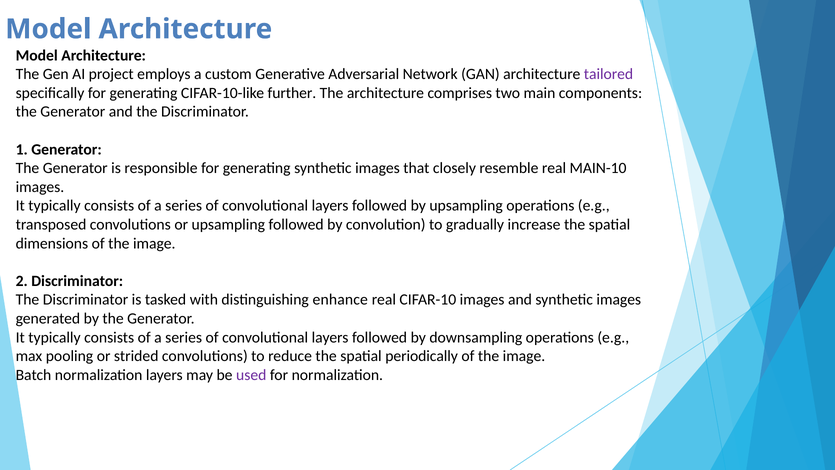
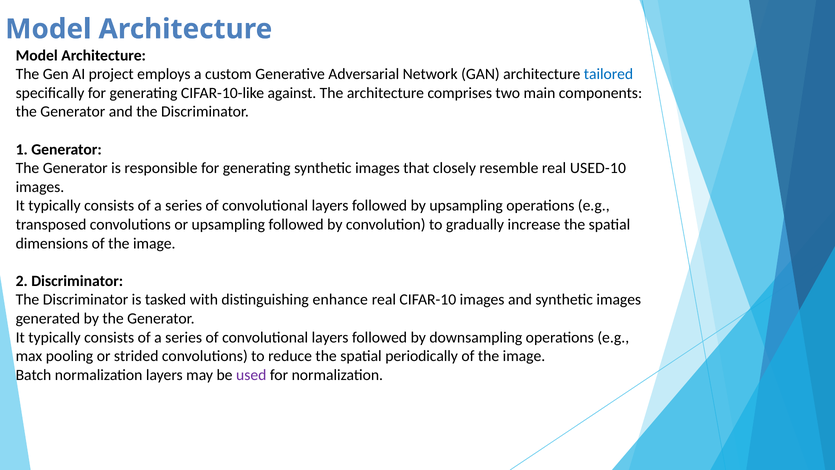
tailored colour: purple -> blue
further: further -> against
MAIN-10: MAIN-10 -> USED-10
